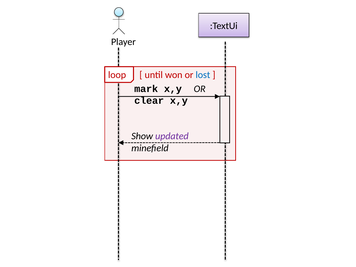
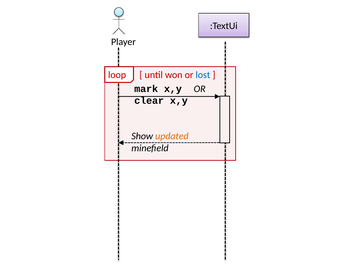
updated colour: purple -> orange
